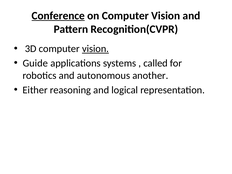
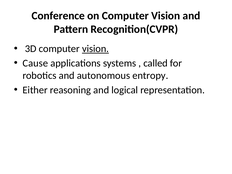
Conference underline: present -> none
Guide: Guide -> Cause
another: another -> entropy
